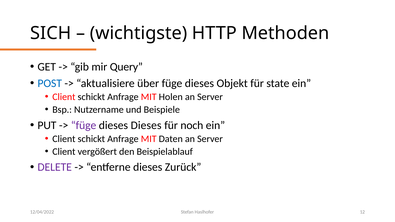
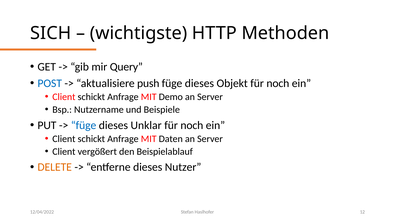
über: über -> push
Objekt für state: state -> noch
Holen: Holen -> Demo
füge at (84, 125) colour: purple -> blue
dieses Dieses: Dieses -> Unklar
DELETE colour: purple -> orange
Zurück: Zurück -> Nutzer
